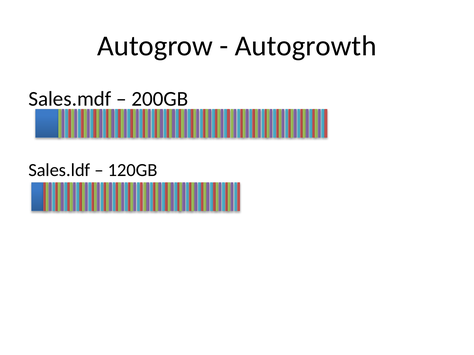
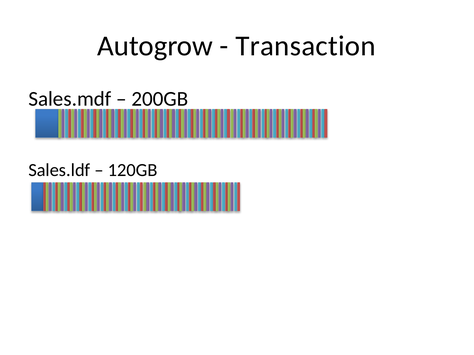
Autogrowth: Autogrowth -> Transaction
